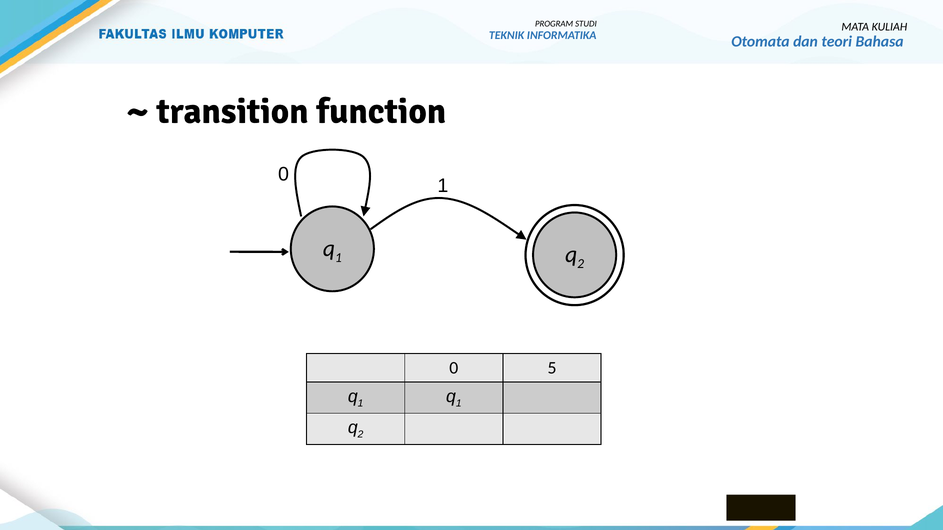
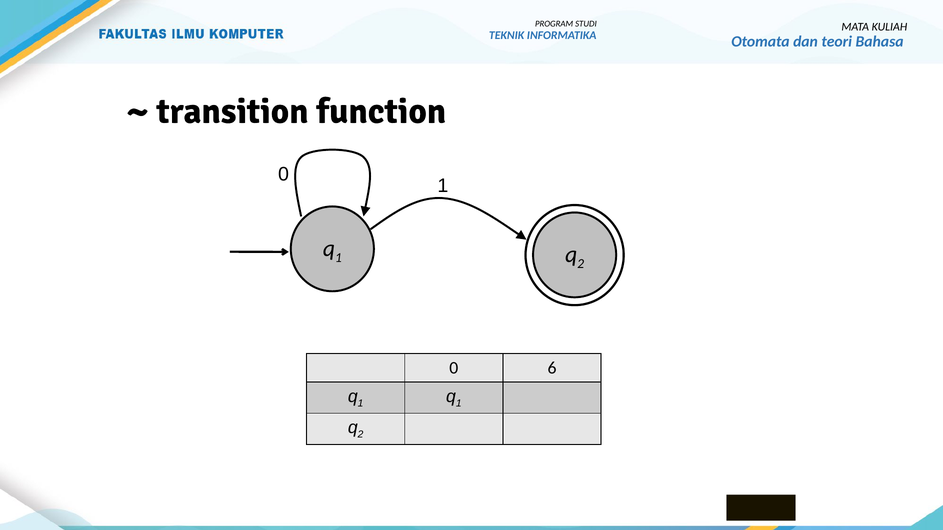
5: 5 -> 6
